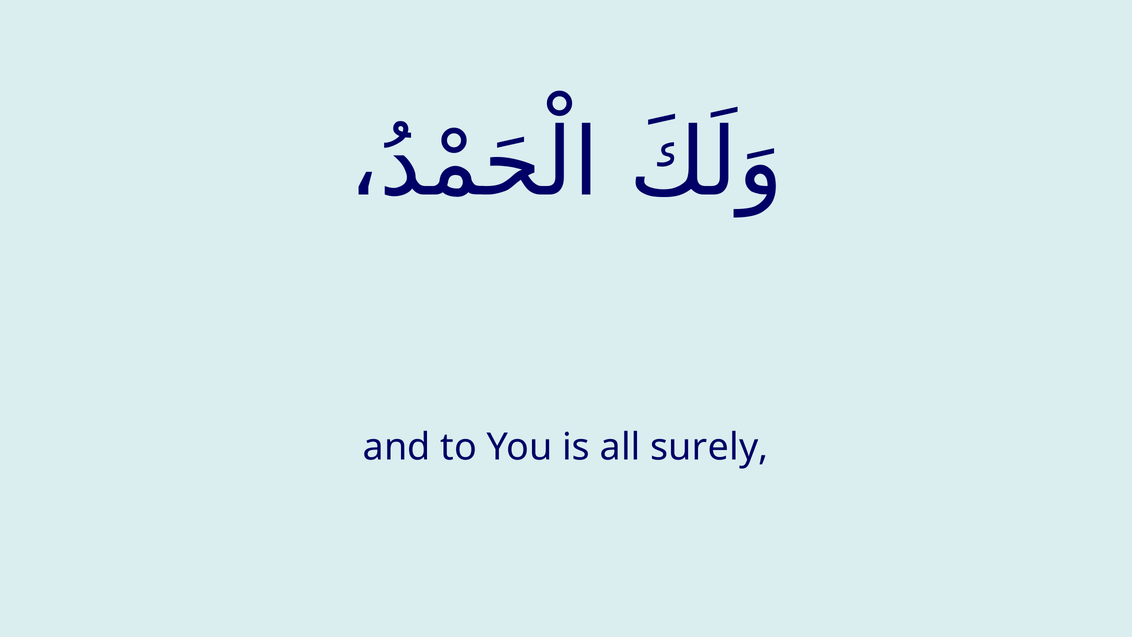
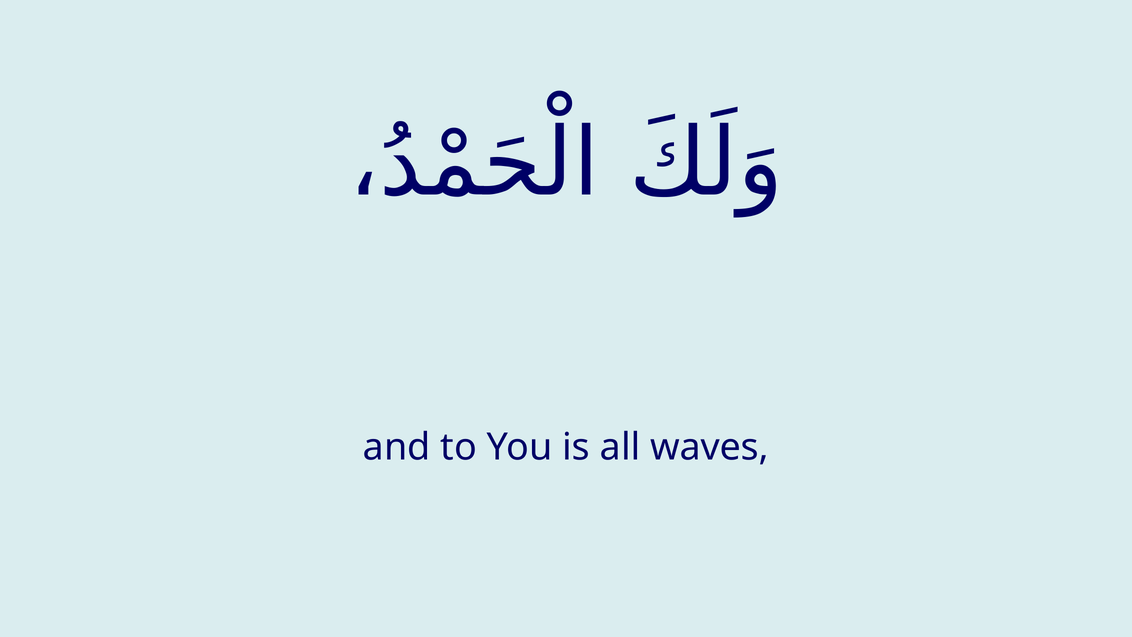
surely: surely -> waves
